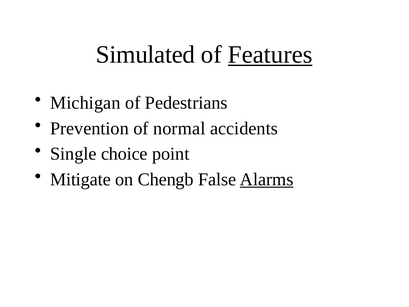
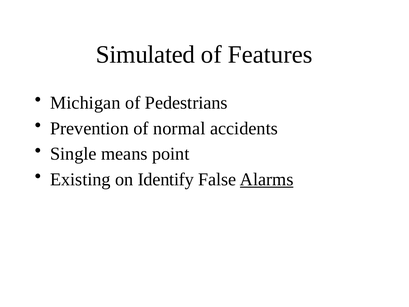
Features underline: present -> none
choice: choice -> means
Mitigate: Mitigate -> Existing
Chengb: Chengb -> Identify
